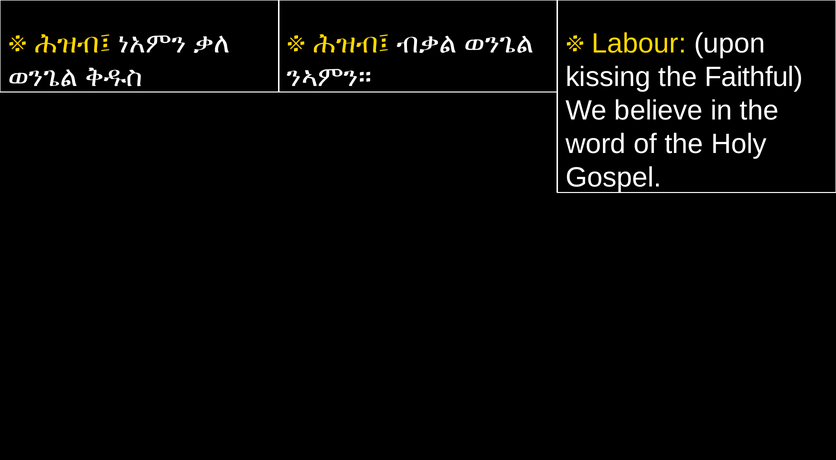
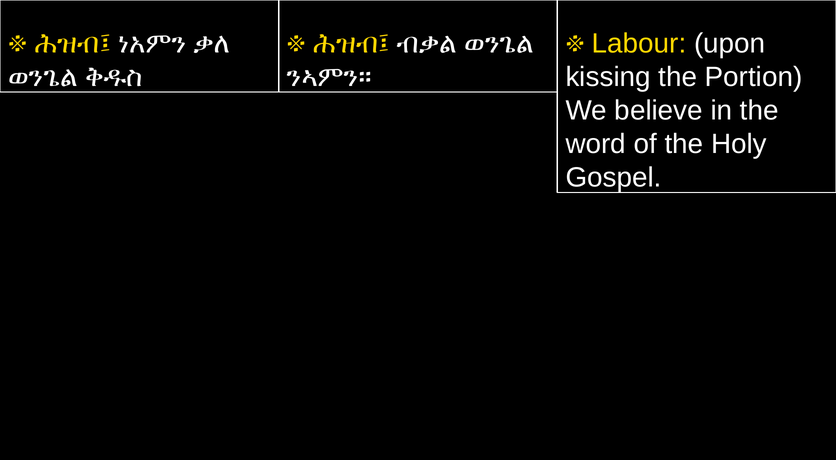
Faithful: Faithful -> Portion
